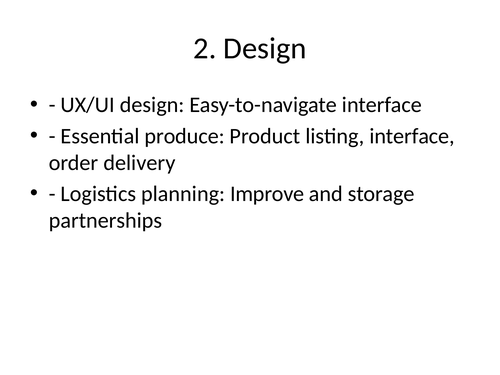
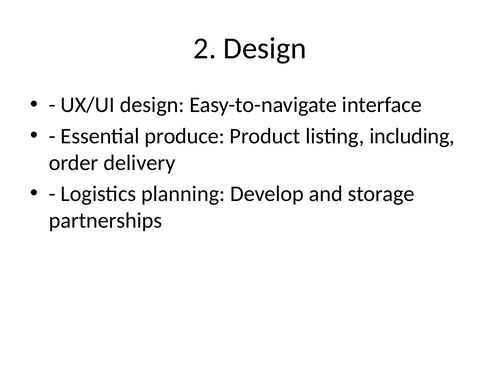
listing interface: interface -> including
Improve: Improve -> Develop
